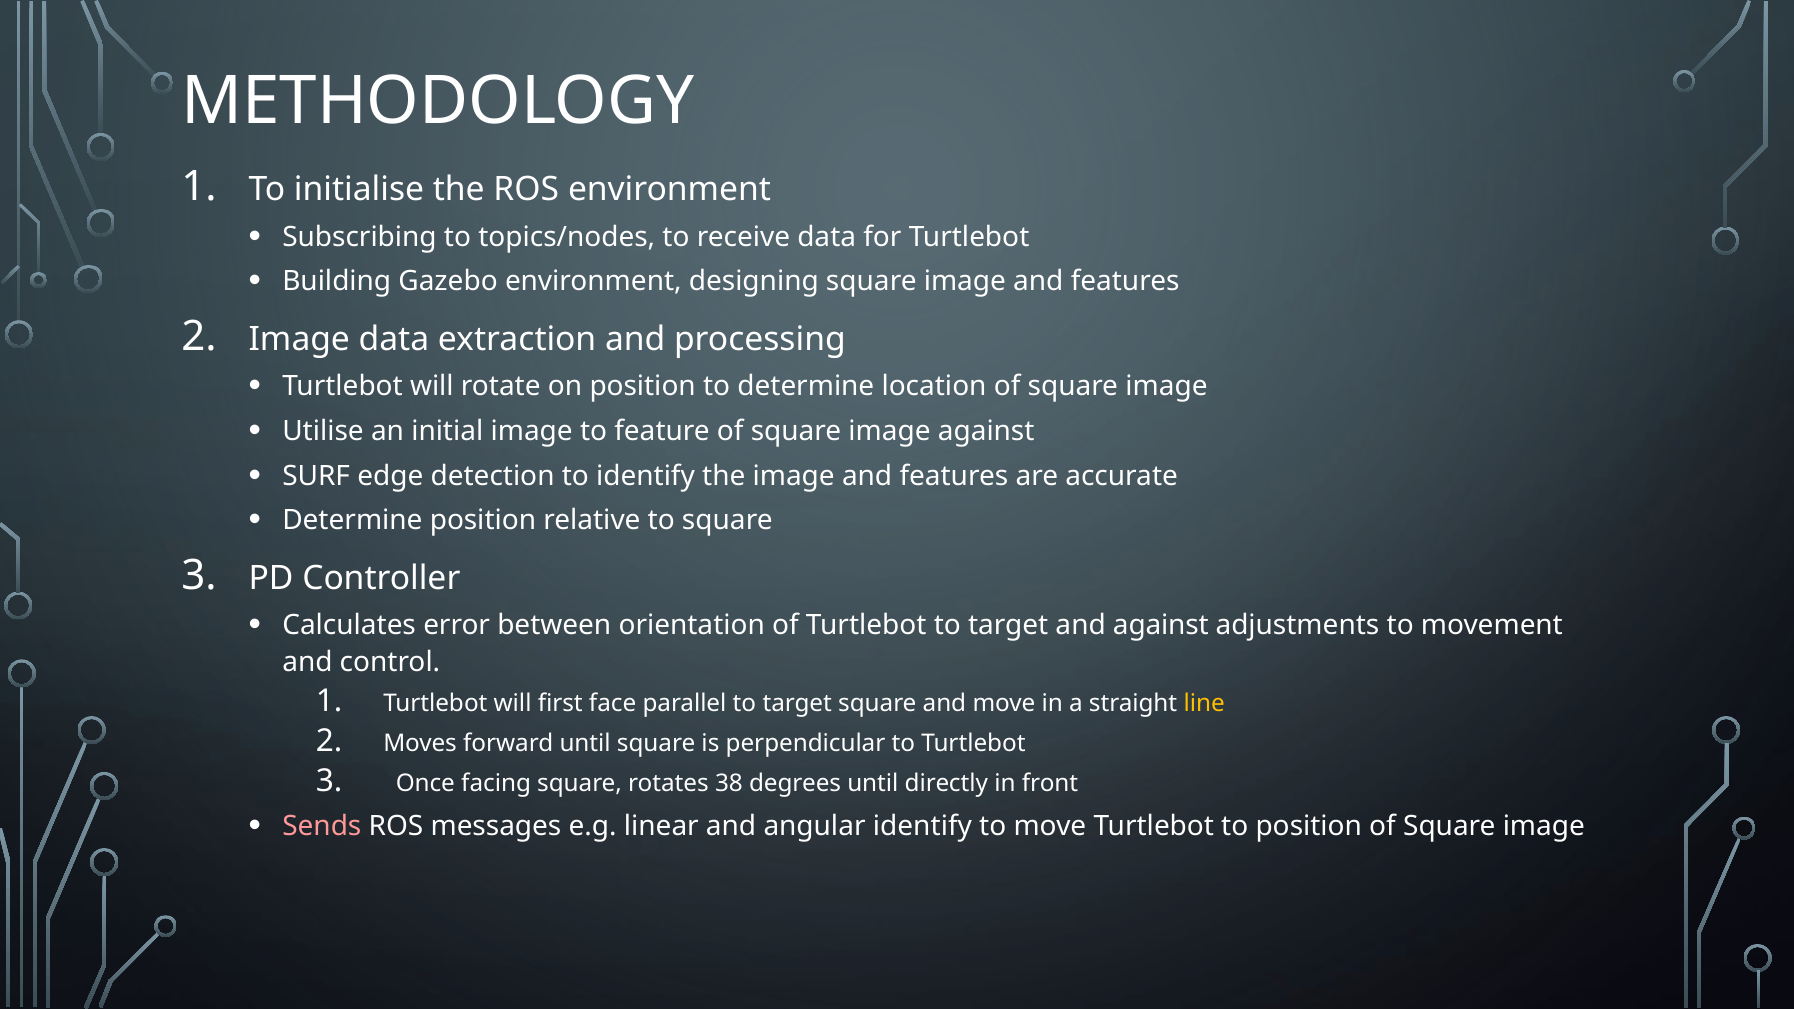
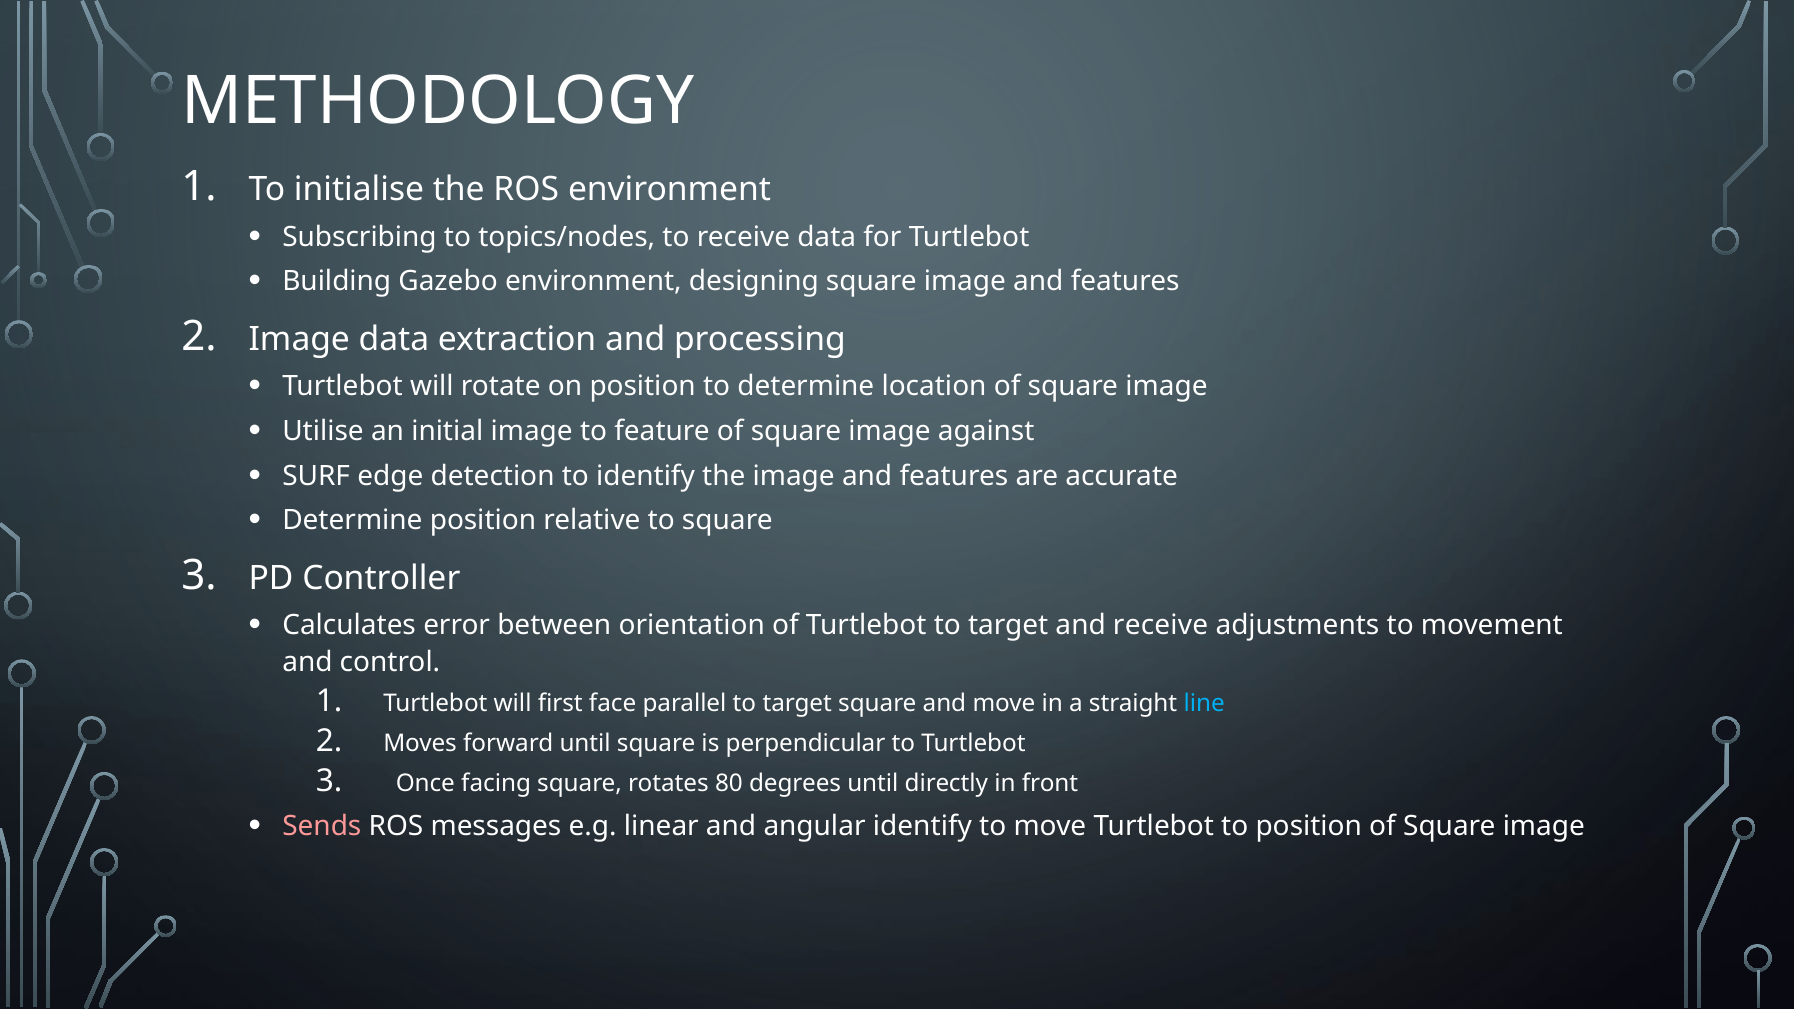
and against: against -> receive
line colour: yellow -> light blue
38: 38 -> 80
